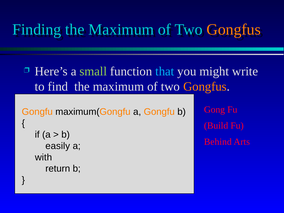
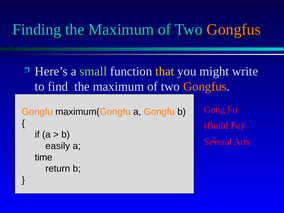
that colour: light blue -> yellow
Behind: Behind -> Several
with: with -> time
